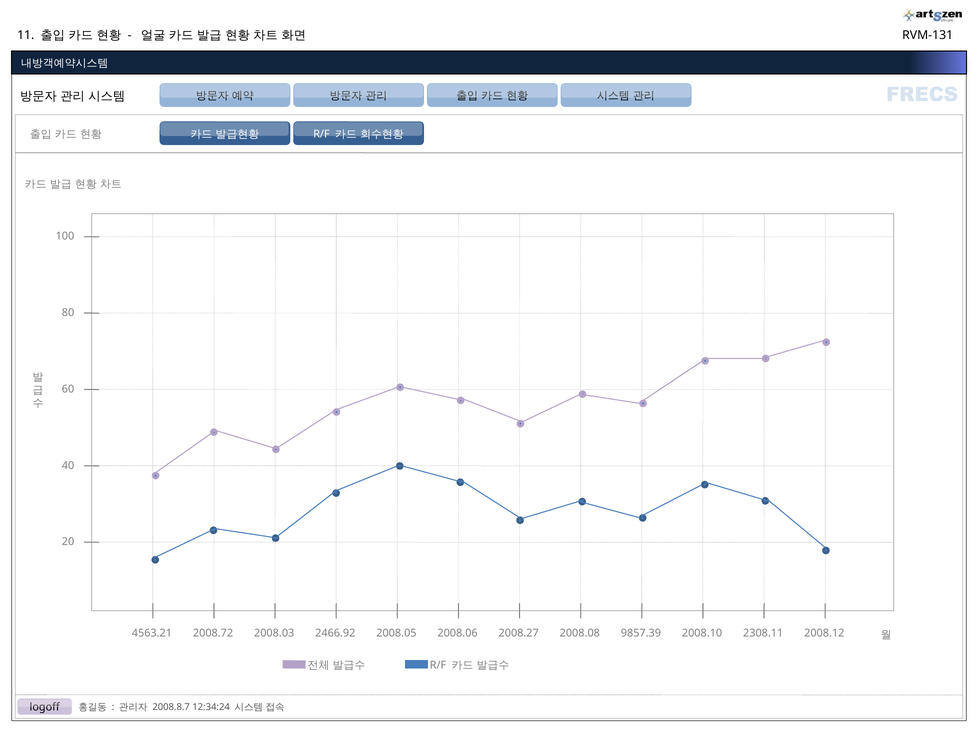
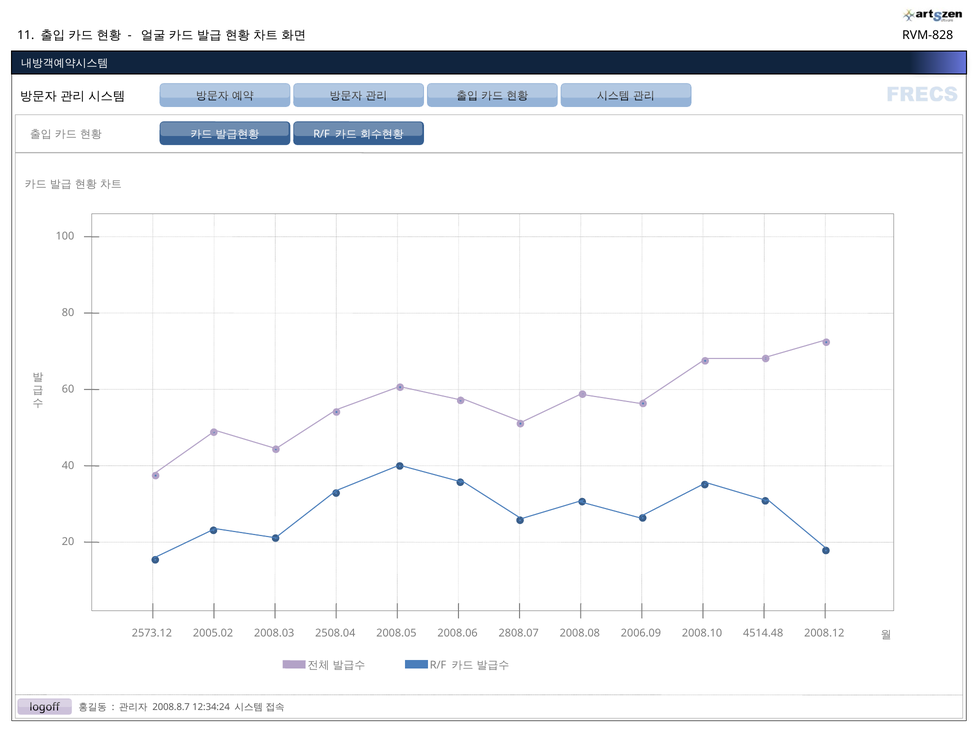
RVM-131: RVM-131 -> RVM-828
4563.21: 4563.21 -> 2573.12
2008.72: 2008.72 -> 2005.02
2466.92: 2466.92 -> 2508.04
2008.27: 2008.27 -> 2808.07
9857.39: 9857.39 -> 2006.09
2308.11: 2308.11 -> 4514.48
